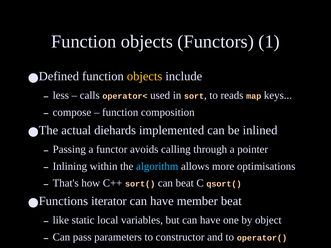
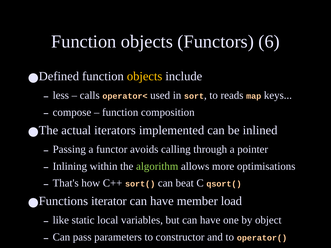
1: 1 -> 6
diehards: diehards -> iterators
algorithm colour: light blue -> light green
member beat: beat -> load
